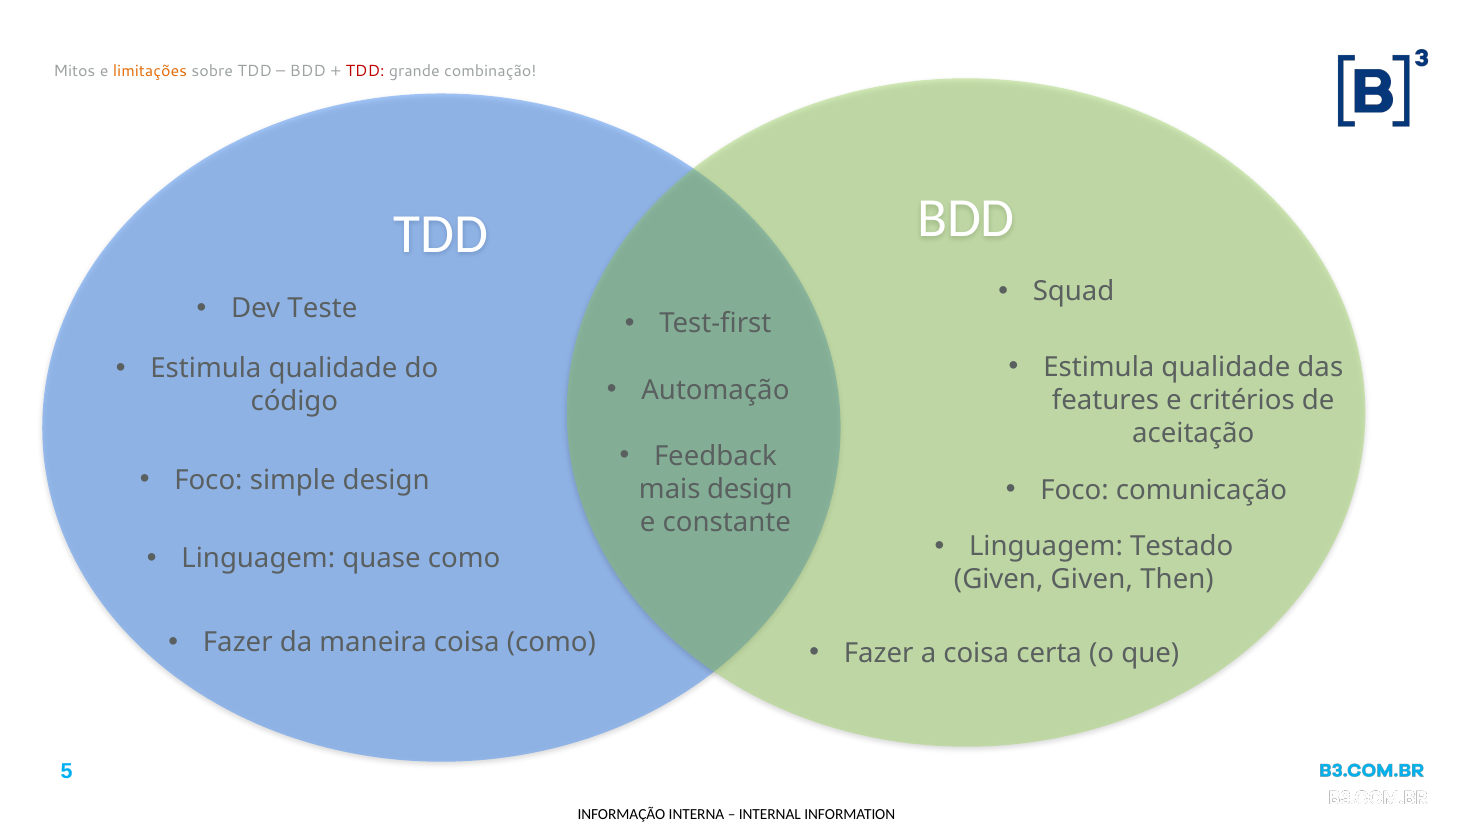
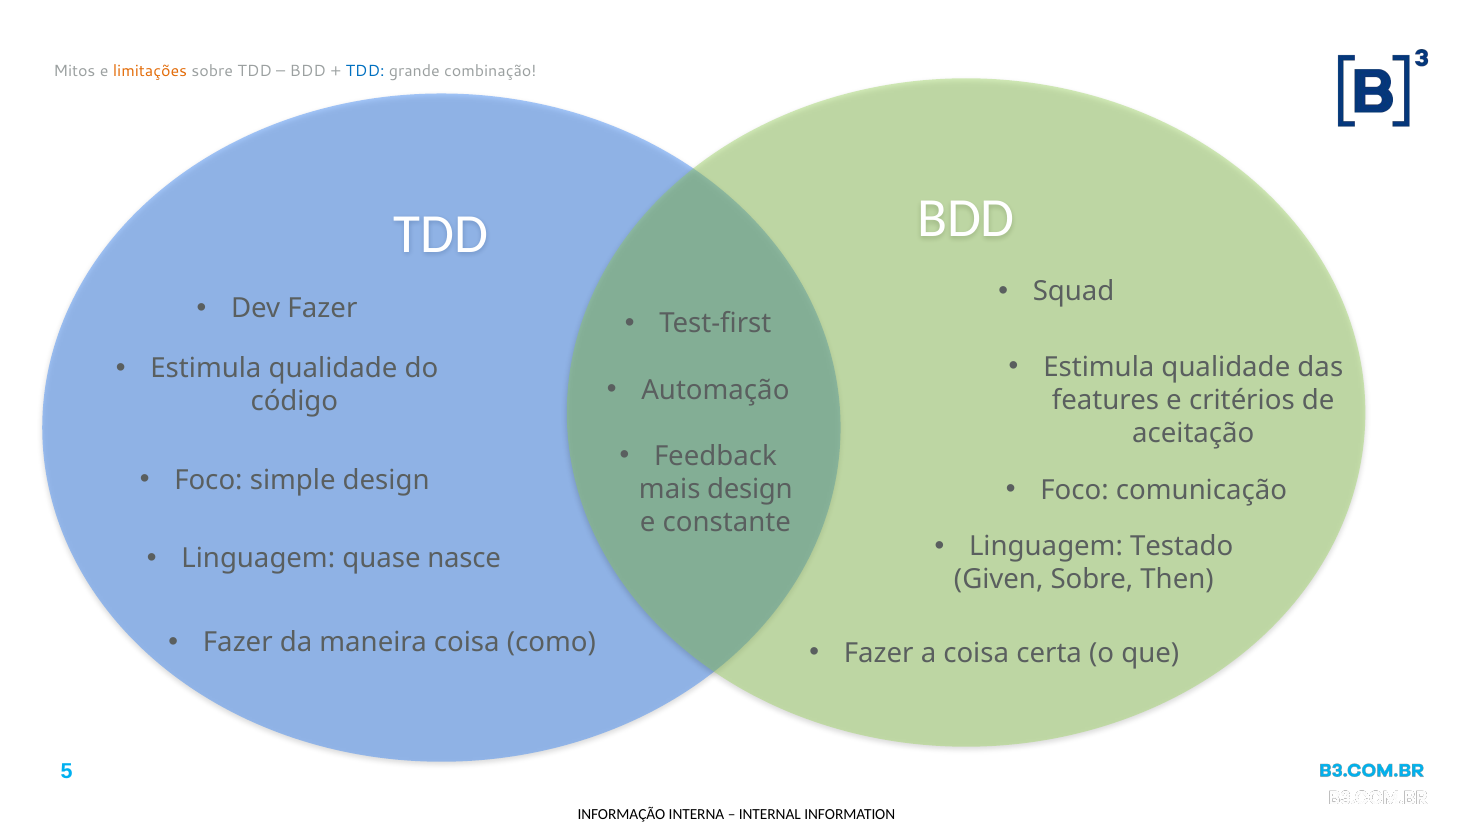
TDD at (365, 71) colour: red -> blue
Dev Teste: Teste -> Fazer
quase como: como -> nasce
Given Given: Given -> Sobre
